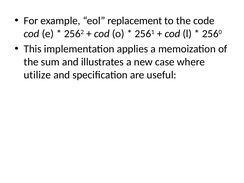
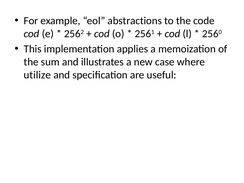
replacement: replacement -> abstractions
